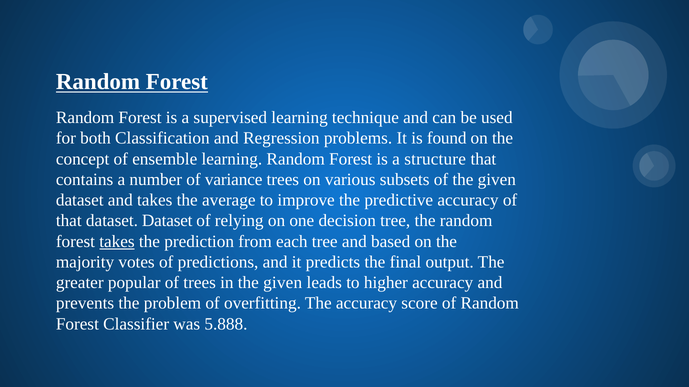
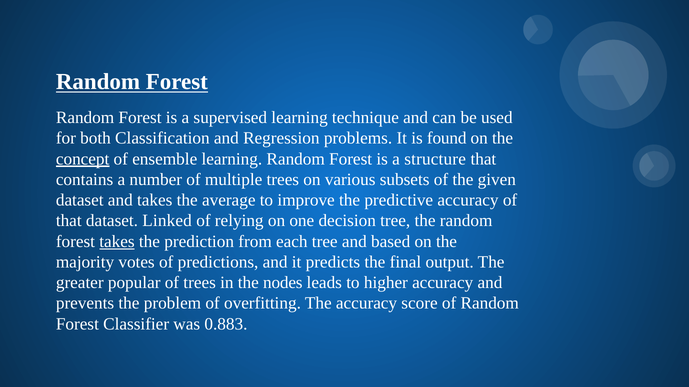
concept underline: none -> present
variance: variance -> multiple
dataset Dataset: Dataset -> Linked
in the given: given -> nodes
5.888: 5.888 -> 0.883
